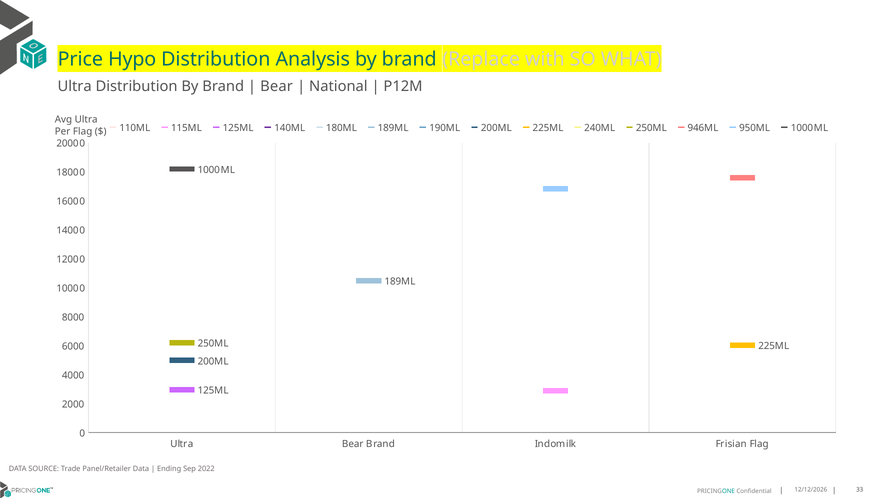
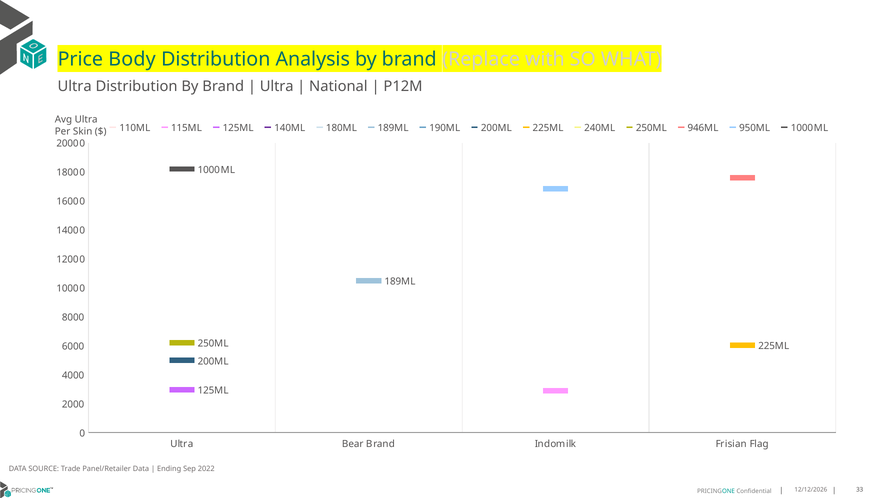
Hypo: Hypo -> Body
Bear at (277, 86): Bear -> Ultra
Per Flag: Flag -> Skin
